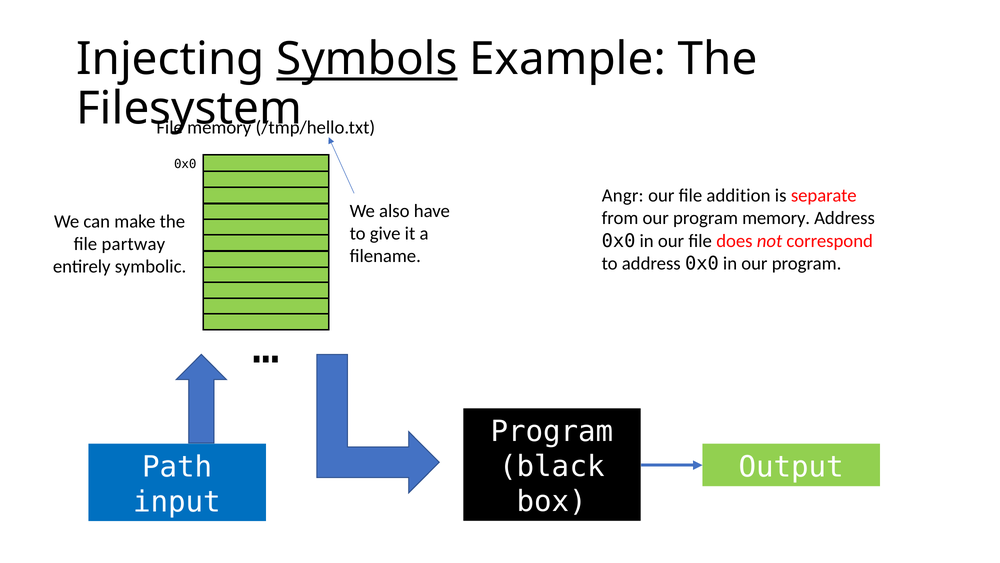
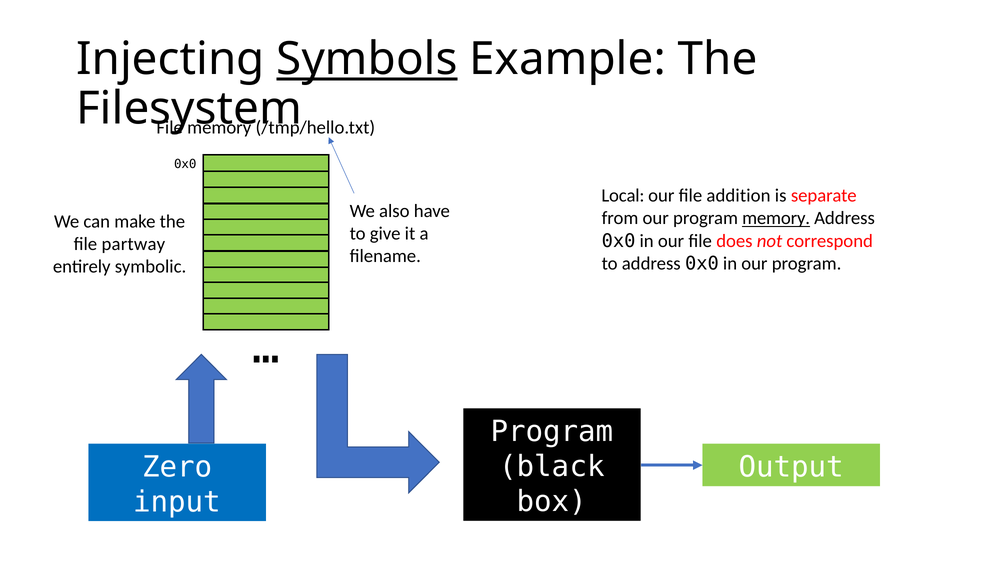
Angr: Angr -> Local
memory at (776, 218) underline: none -> present
Path: Path -> Zero
